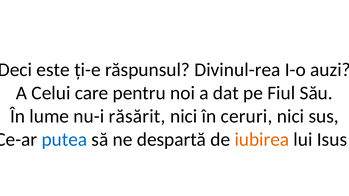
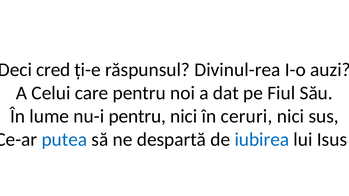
este: este -> cred
nu-i răsărit: răsărit -> pentru
iubirea colour: orange -> blue
